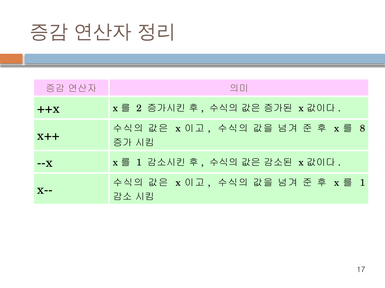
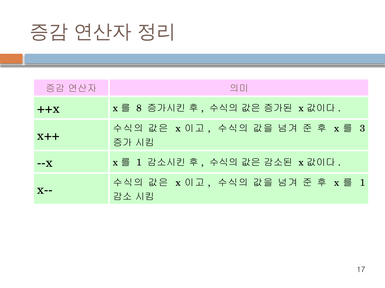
2: 2 -> 8
8: 8 -> 3
